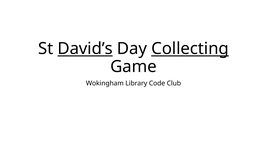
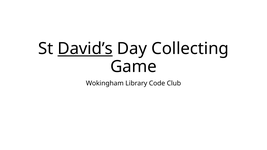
Collecting underline: present -> none
